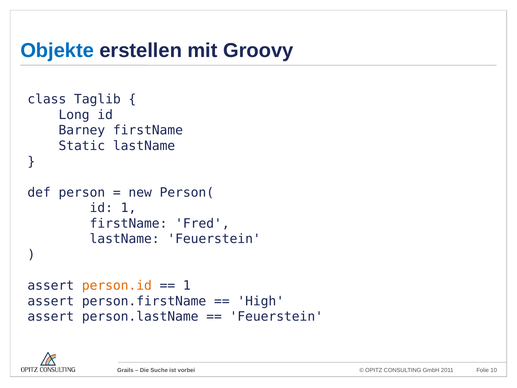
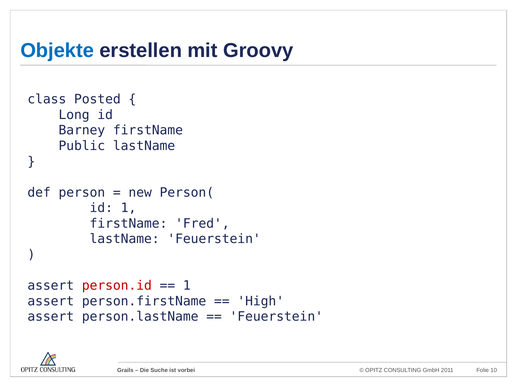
Taglib: Taglib -> Posted
Static: Static -> Public
person.id colour: orange -> red
